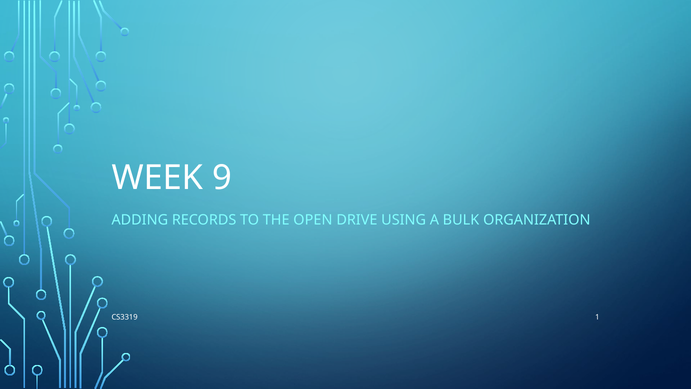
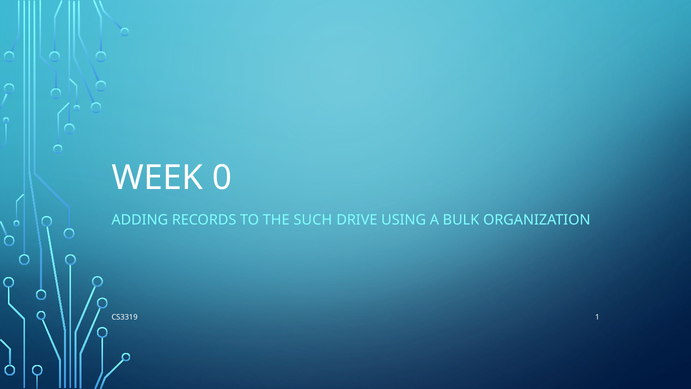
9: 9 -> 0
OPEN: OPEN -> SUCH
